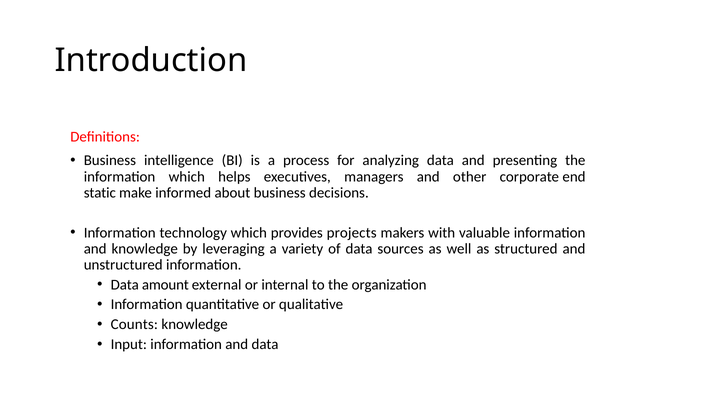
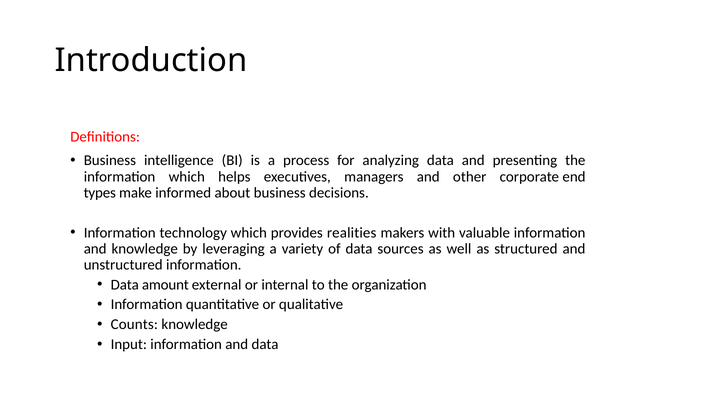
static: static -> types
projects: projects -> realities
